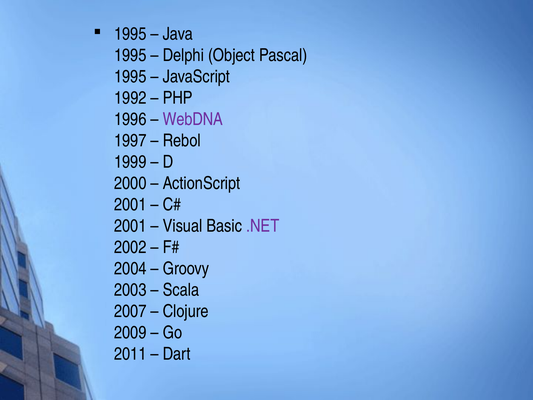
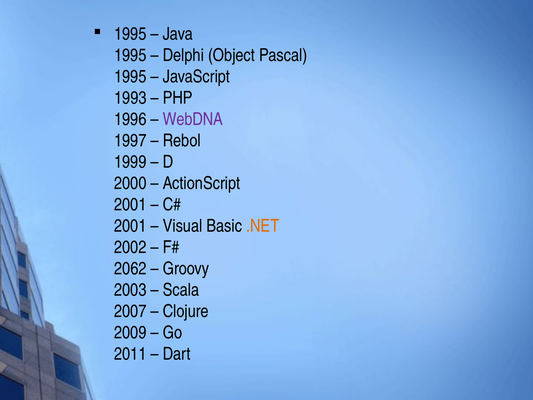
1992: 1992 -> 1993
.NET colour: purple -> orange
2004: 2004 -> 2062
